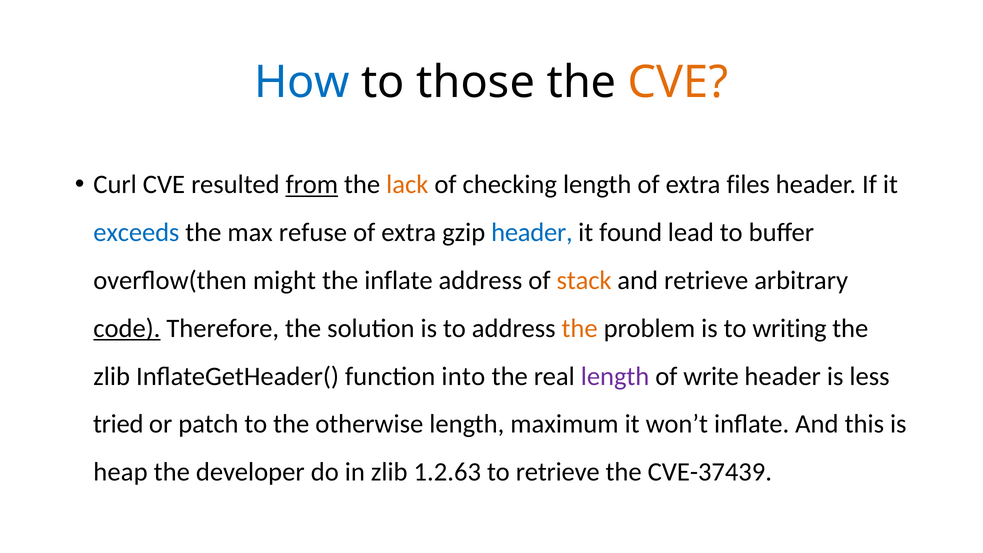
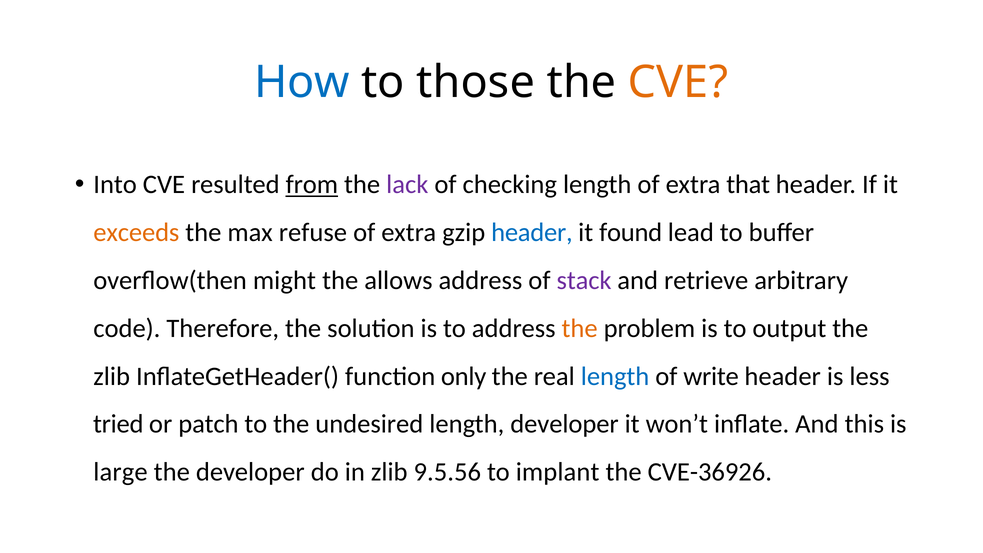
Curl: Curl -> Into
lack colour: orange -> purple
files: files -> that
exceeds colour: blue -> orange
the inflate: inflate -> allows
stack colour: orange -> purple
code underline: present -> none
writing: writing -> output
into: into -> only
length at (615, 376) colour: purple -> blue
otherwise: otherwise -> undesired
length maximum: maximum -> developer
heap: heap -> large
1.2.63: 1.2.63 -> 9.5.56
to retrieve: retrieve -> implant
CVE-37439: CVE-37439 -> CVE-36926
